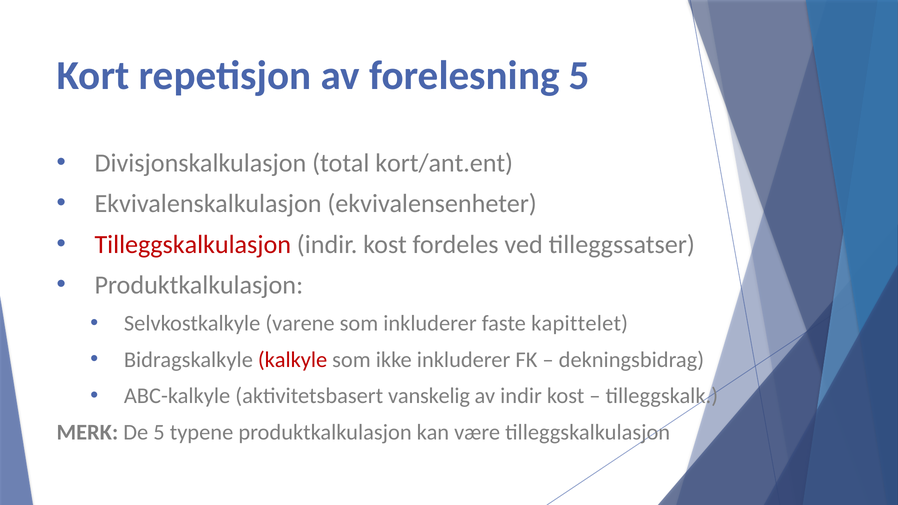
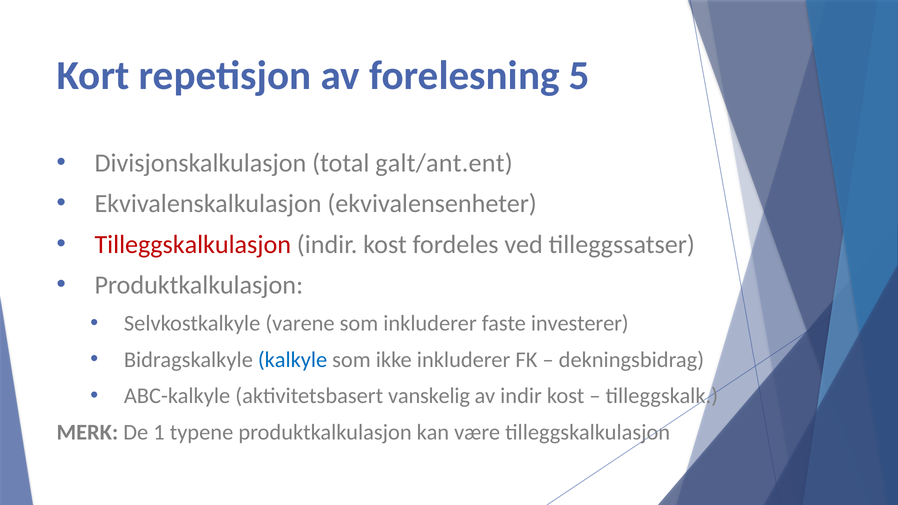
kort/ant.ent: kort/ant.ent -> galt/ant.ent
kapittelet: kapittelet -> investerer
kalkyle colour: red -> blue
De 5: 5 -> 1
